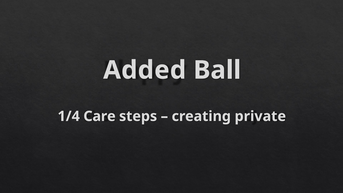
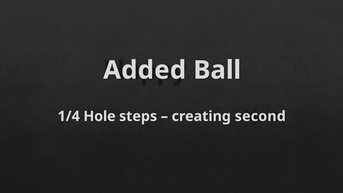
Care: Care -> Hole
private: private -> second
